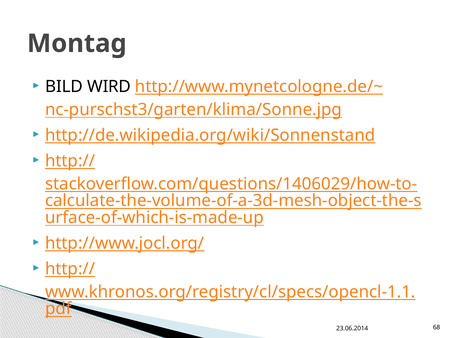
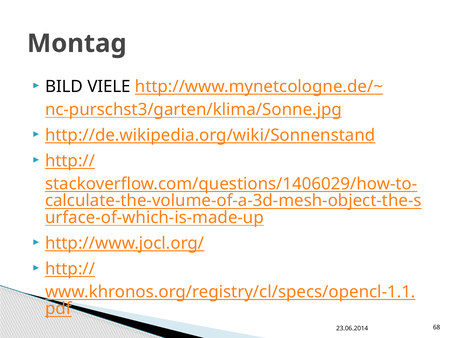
WIRD: WIRD -> VIELE
